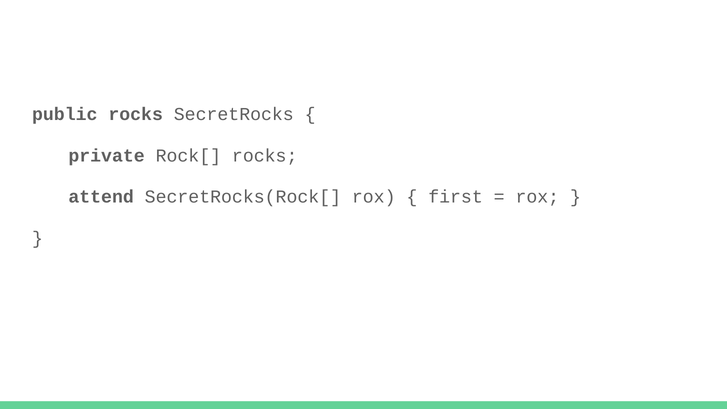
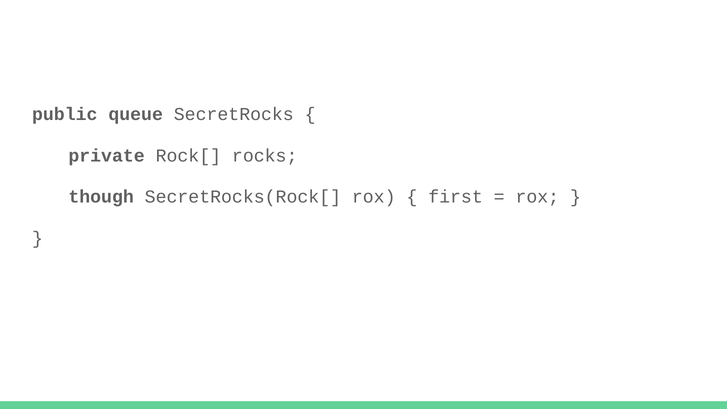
public rocks: rocks -> queue
attend: attend -> though
